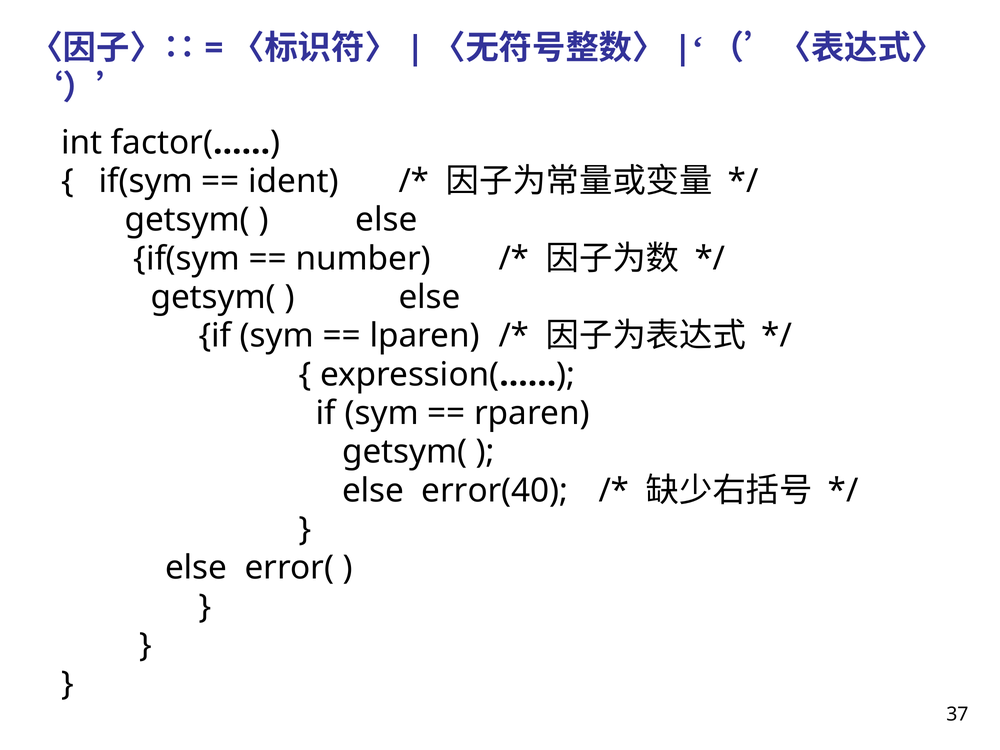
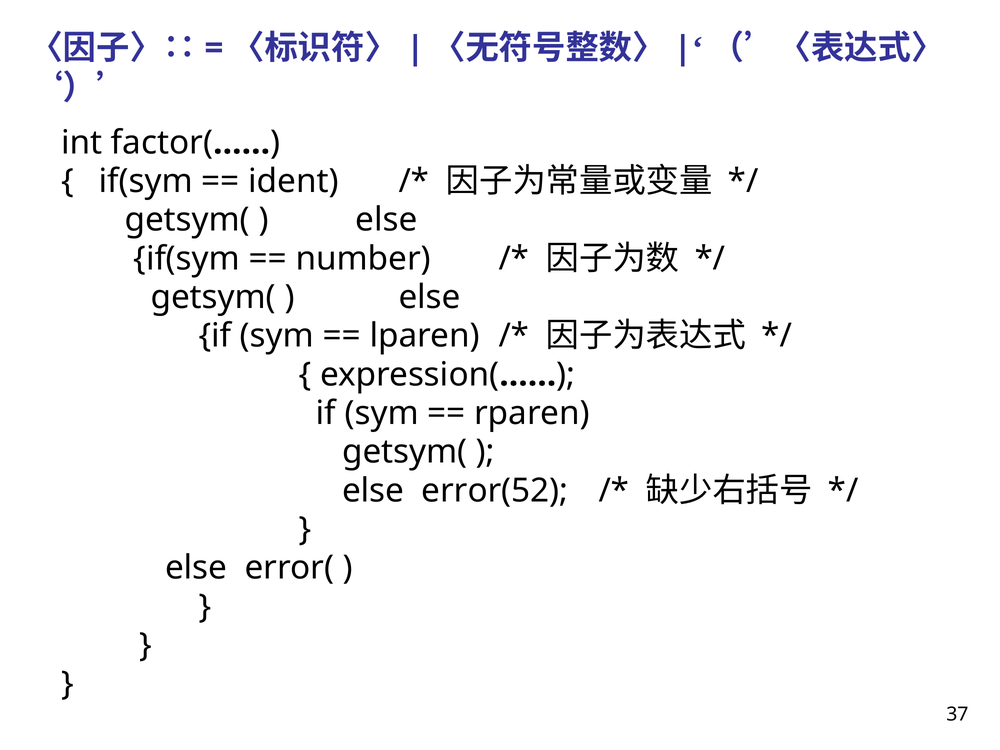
error(40: error(40 -> error(52
